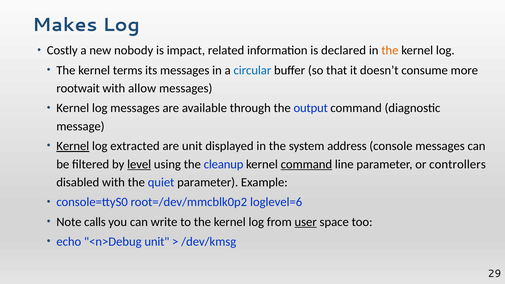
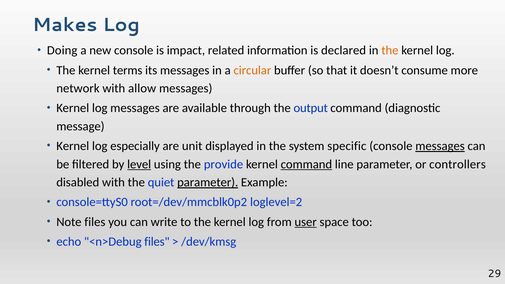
Costly: Costly -> Doing
new nobody: nobody -> console
circular colour: blue -> orange
rootwait: rootwait -> network
Kernel at (73, 146) underline: present -> none
extracted: extracted -> especially
address: address -> specific
messages at (440, 146) underline: none -> present
cleanup: cleanup -> provide
parameter at (208, 182) underline: none -> present
loglevel=6: loglevel=6 -> loglevel=2
Note calls: calls -> files
<n>Debug unit: unit -> files
